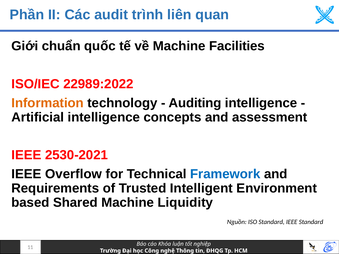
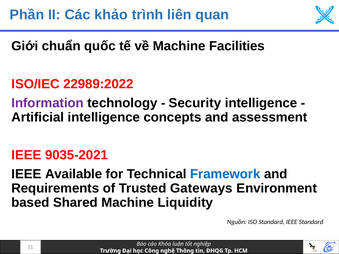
audit: audit -> khảo
Information colour: orange -> purple
Auditing: Auditing -> Security
2530-2021: 2530-2021 -> 9035-2021
Overflow: Overflow -> Available
Intelligent: Intelligent -> Gateways
